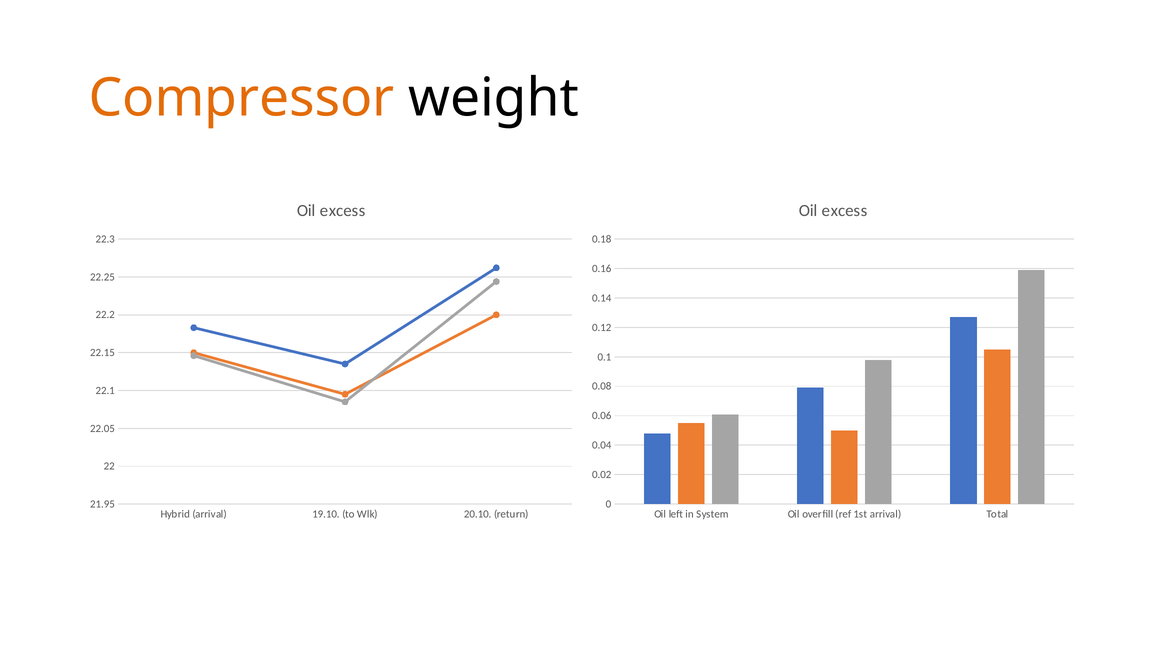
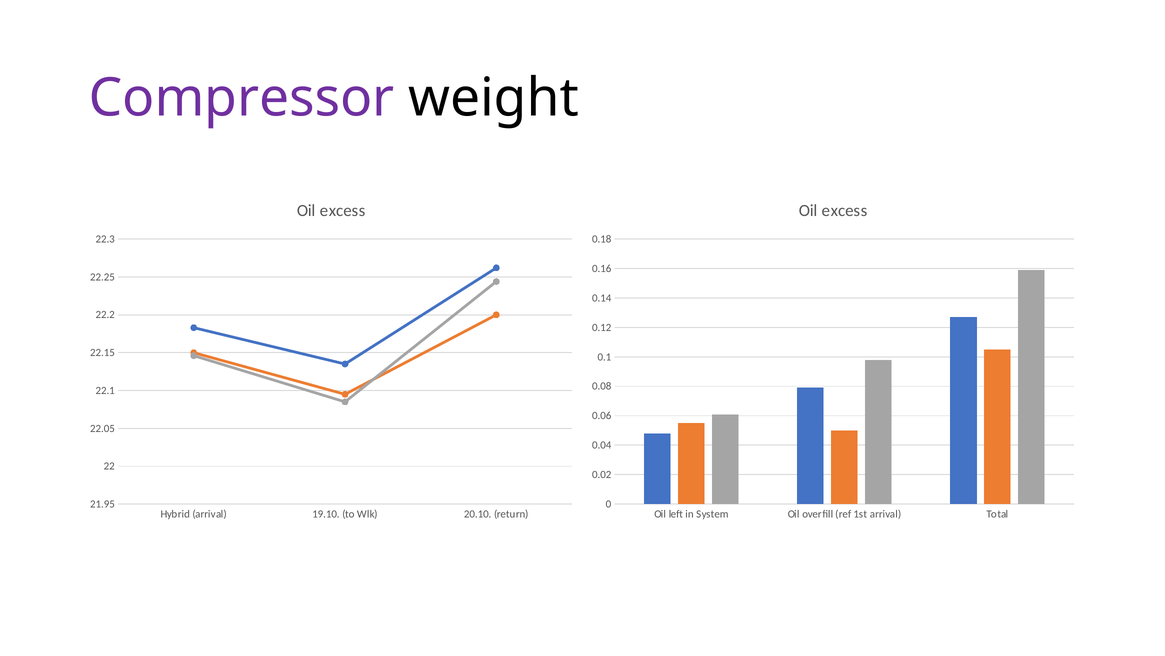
Compressor colour: orange -> purple
